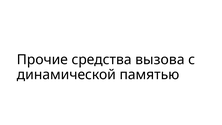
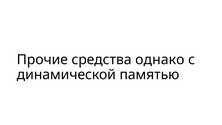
вызова: вызова -> однако
